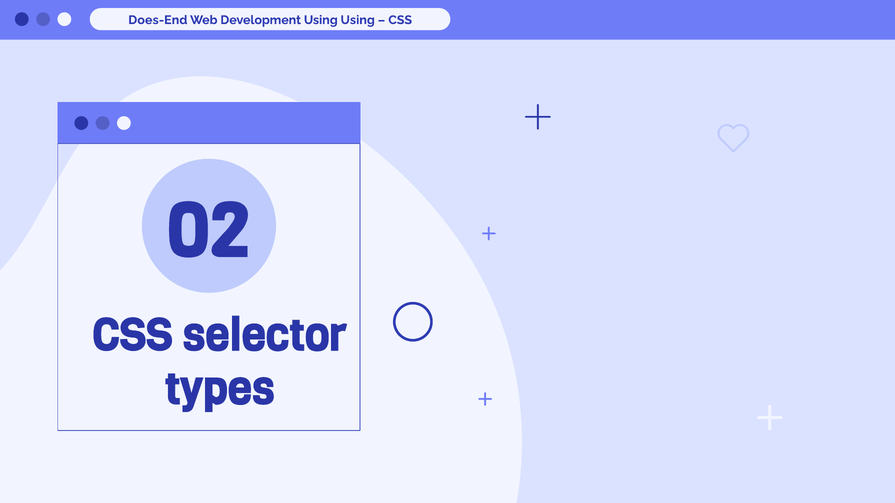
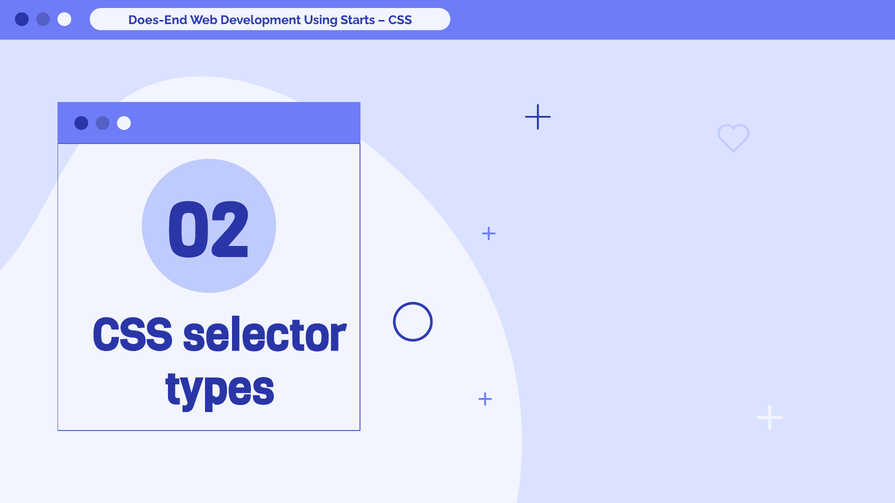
Using Using: Using -> Starts
